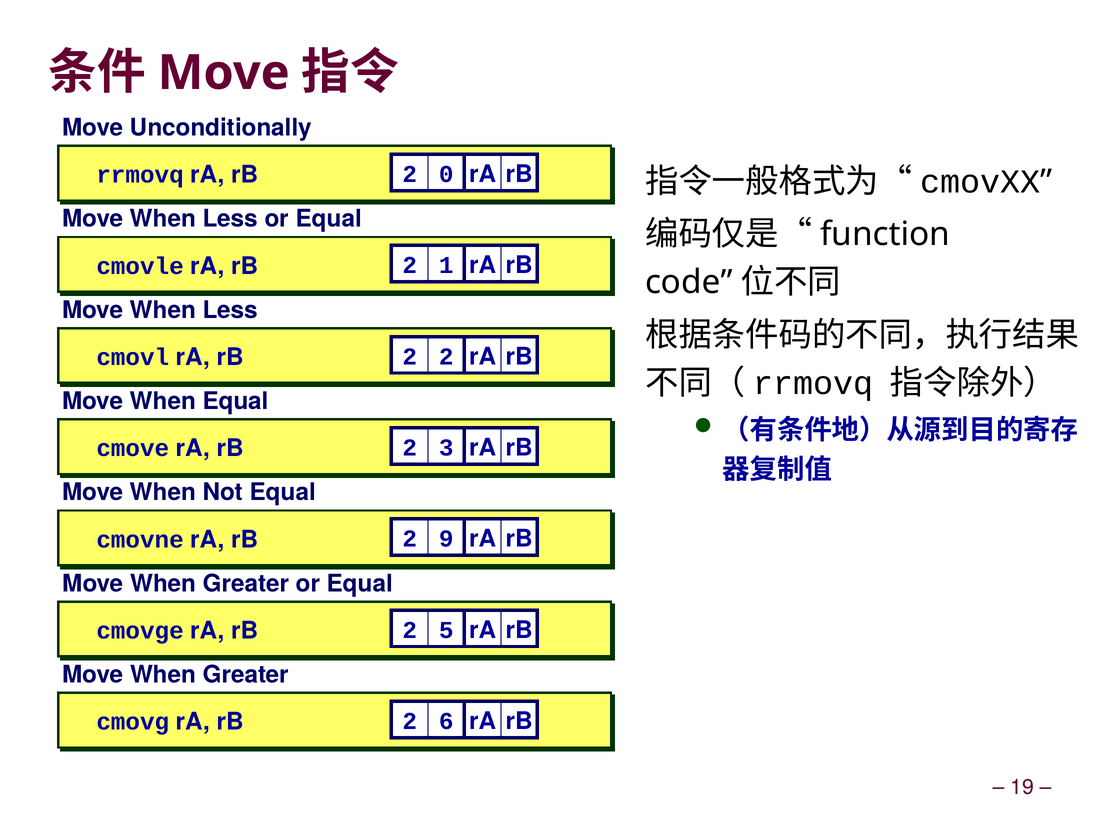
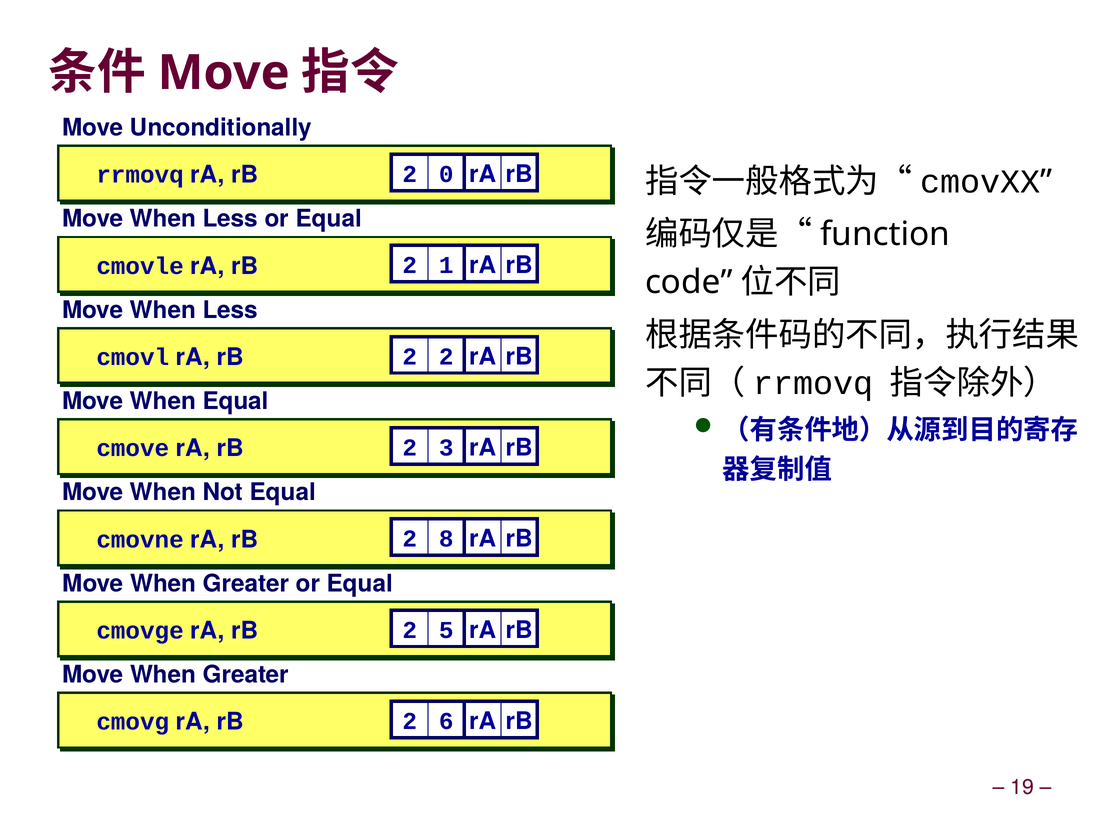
9: 9 -> 8
